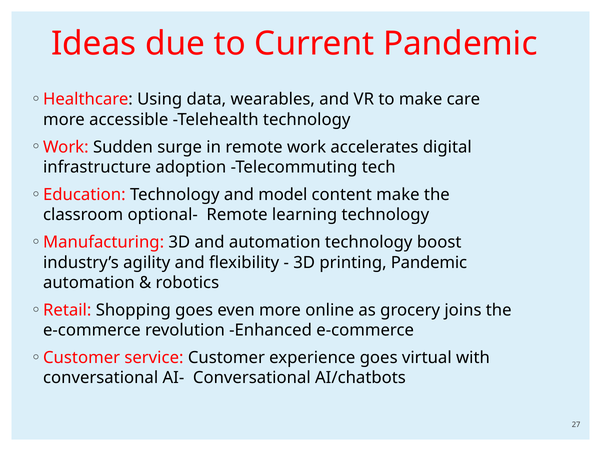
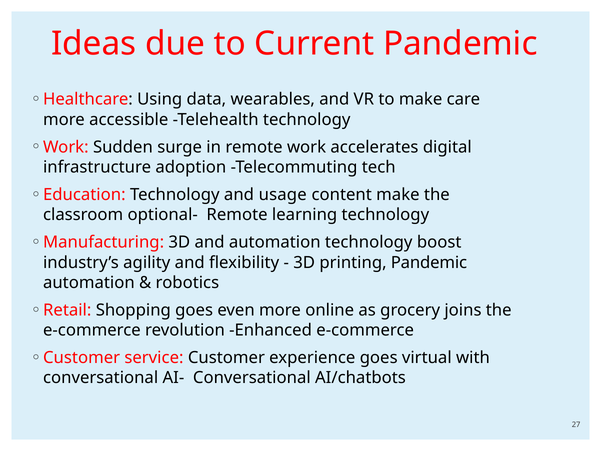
model: model -> usage
